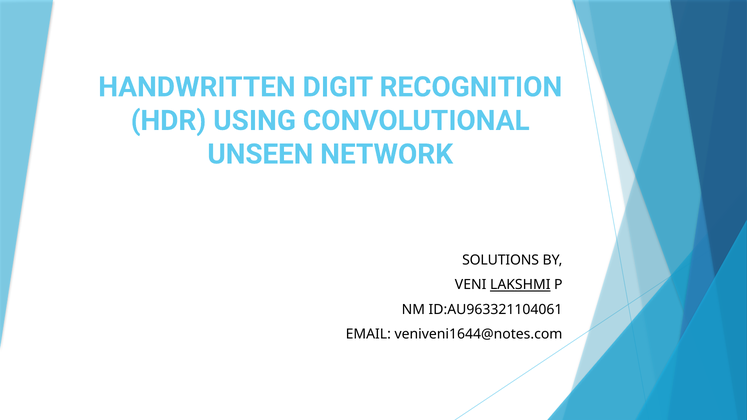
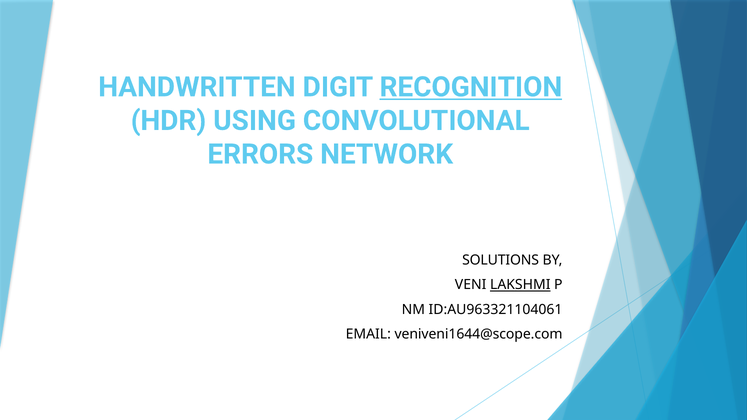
RECOGNITION underline: none -> present
UNSEEN: UNSEEN -> ERRORS
veniveni1644@notes.com: veniveni1644@notes.com -> veniveni1644@scope.com
